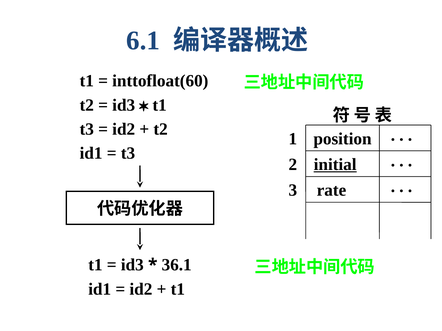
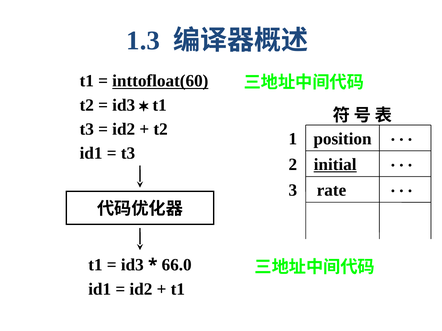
6.1: 6.1 -> 1.3
inttofloat(60 underline: none -> present
36.1: 36.1 -> 66.0
